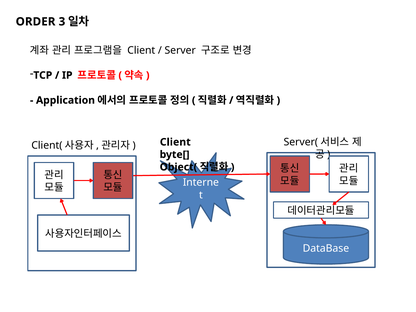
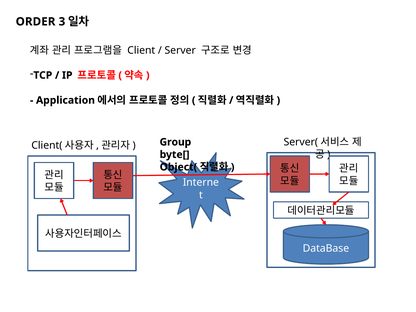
Client at (175, 142): Client -> Group
